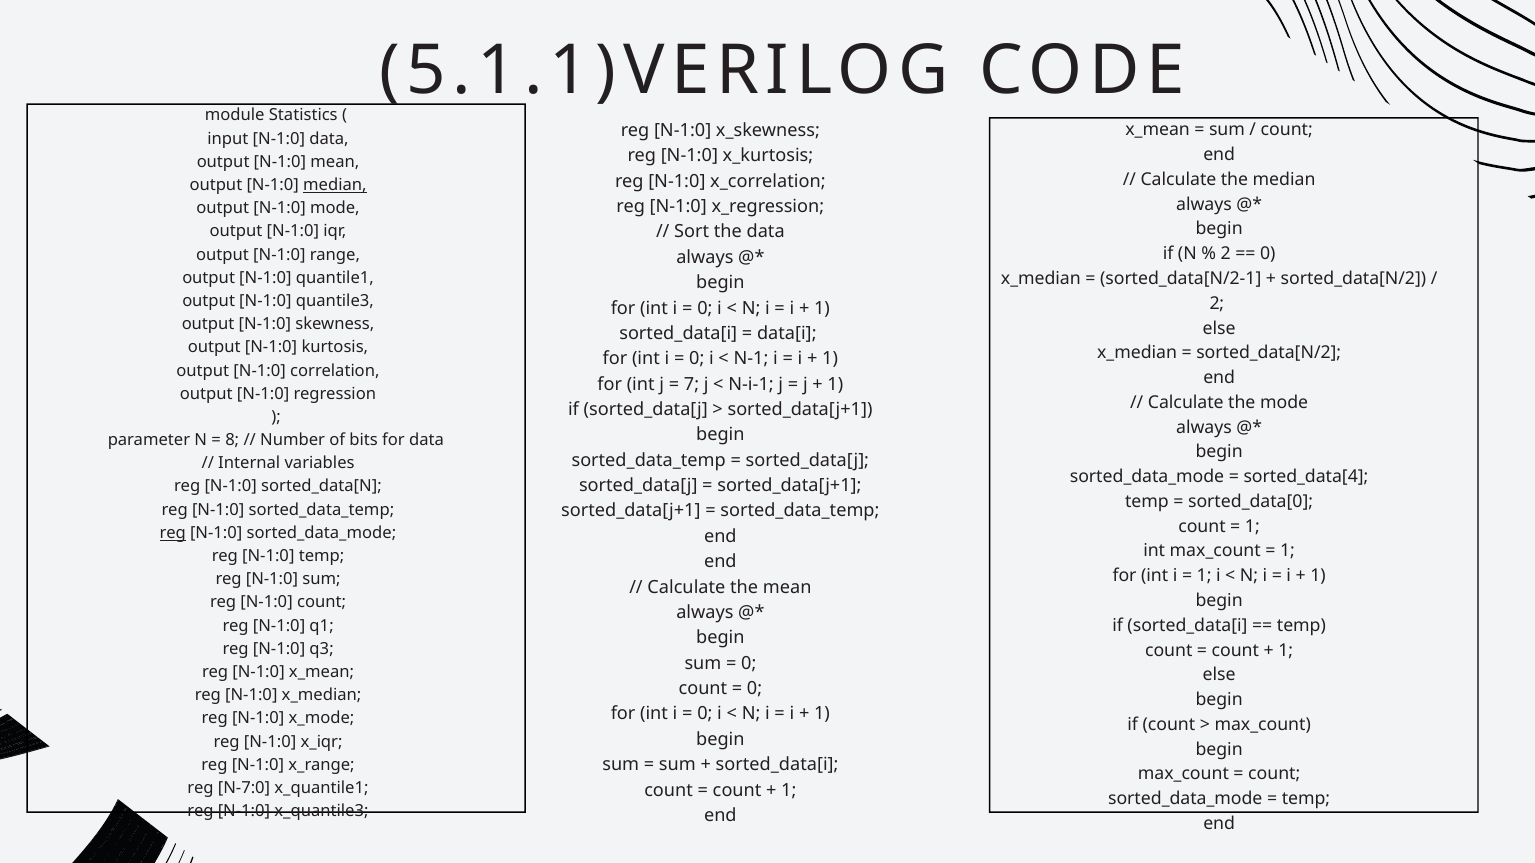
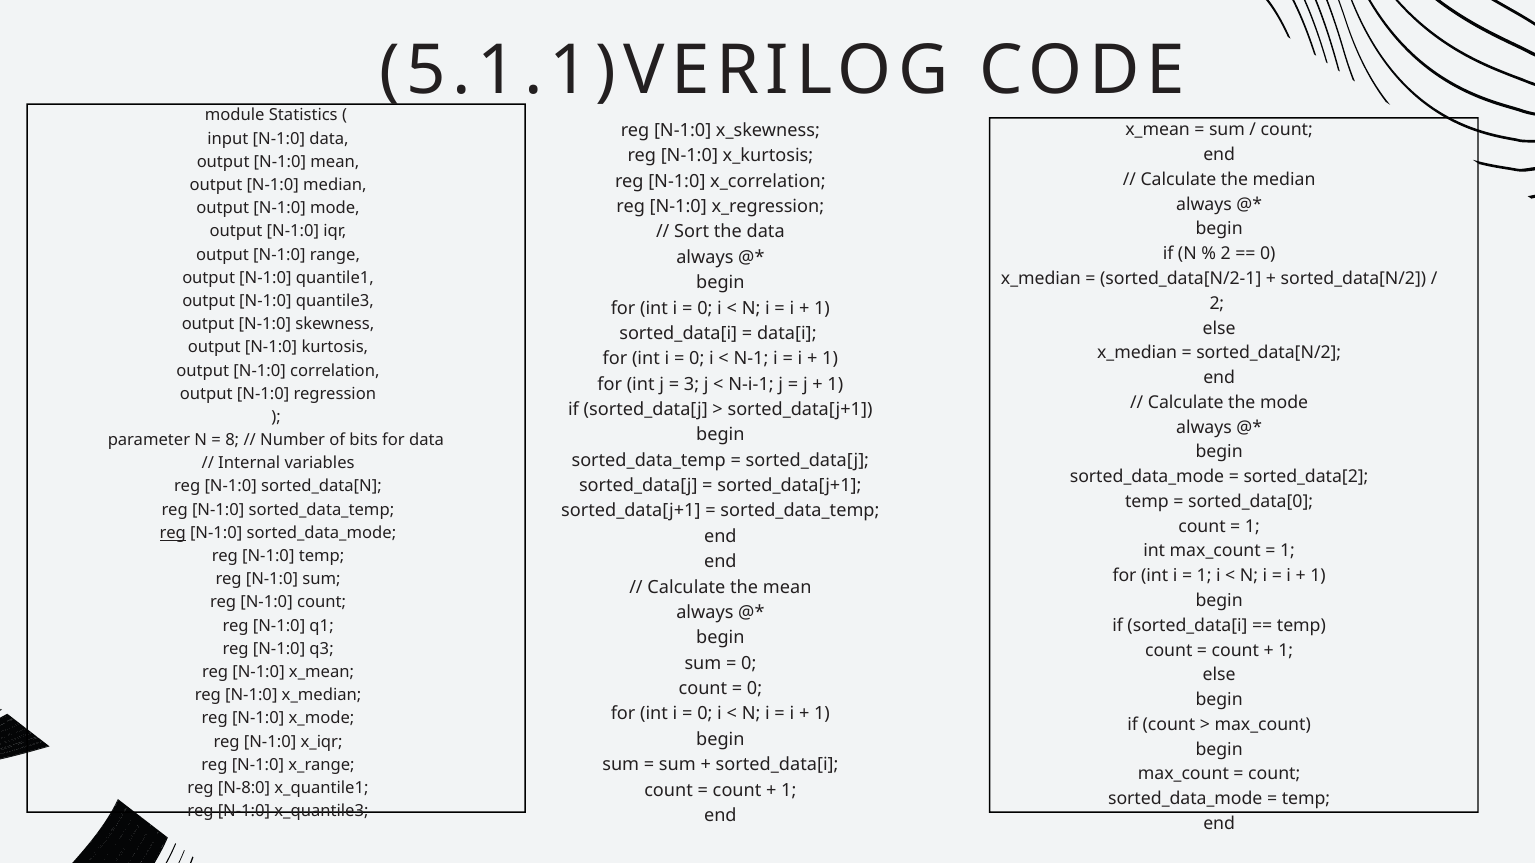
median at (335, 185) underline: present -> none
7: 7 -> 3
sorted_data[4: sorted_data[4 -> sorted_data[2
N-7:0: N-7:0 -> N-8:0
